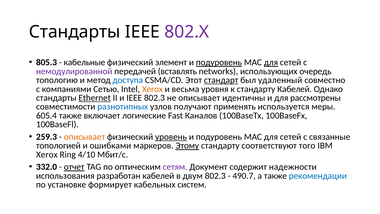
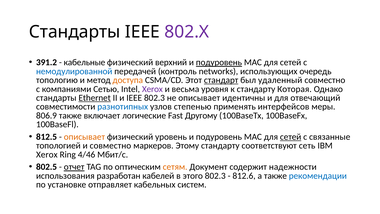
805.3: 805.3 -> 391.2
элемент: элемент -> верхний
для at (271, 62) underline: present -> none
немодулированной colour: purple -> blue
вставлять: вставлять -> контроль
доступа colour: blue -> orange
Xerox at (152, 89) colour: orange -> purple
стандарту Кабелей: Кабелей -> Которая
рассмотрены: рассмотрены -> отвечающий
получают: получают -> степенью
используется: используется -> интерфейсов
605.4: 605.4 -> 806.9
Каналов: Каналов -> Другому
259.3: 259.3 -> 812.5
уровень underline: present -> none
сетей at (291, 137) underline: none -> present
и ошибками: ошибками -> совместно
Этому underline: present -> none
того: того -> сеть
4/10: 4/10 -> 4/46
332.0: 332.0 -> 802.5
сетям colour: purple -> orange
двум: двум -> этого
490.7: 490.7 -> 812.6
формирует: формирует -> отправляет
